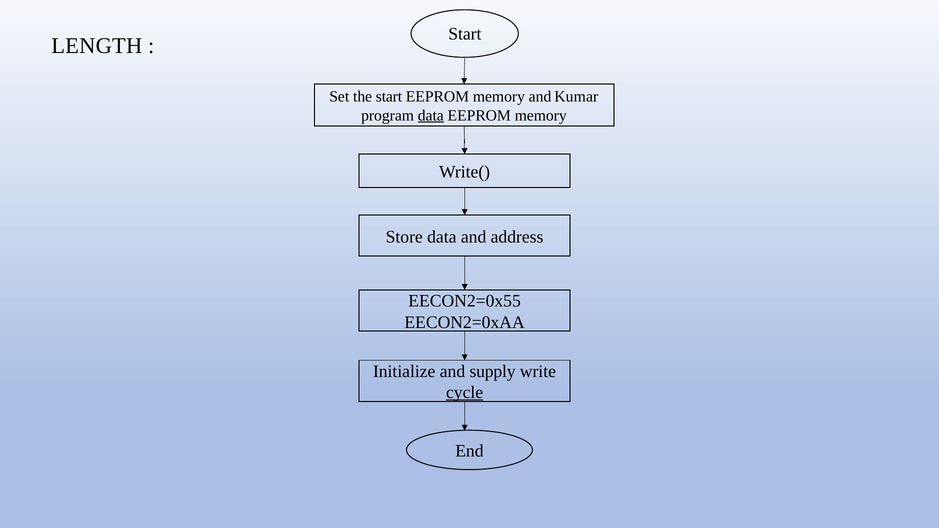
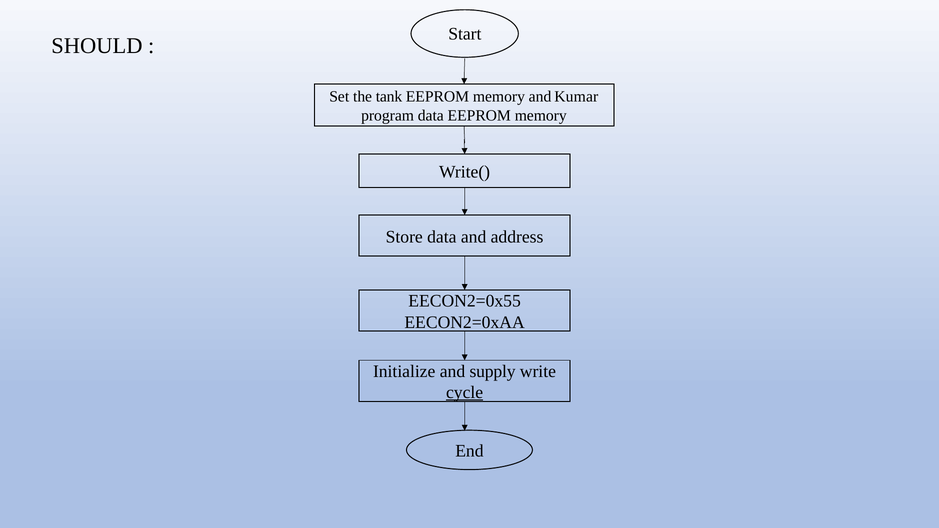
LENGTH: LENGTH -> SHOULD
the start: start -> tank
data at (431, 116) underline: present -> none
